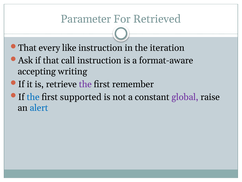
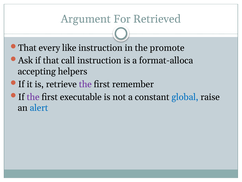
Parameter: Parameter -> Argument
iteration: iteration -> promote
format-aware: format-aware -> format-alloca
writing: writing -> helpers
the at (33, 97) colour: blue -> purple
supported: supported -> executable
global colour: purple -> blue
